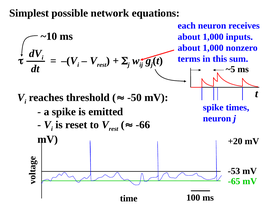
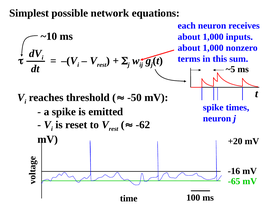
-66: -66 -> -62
-53: -53 -> -16
